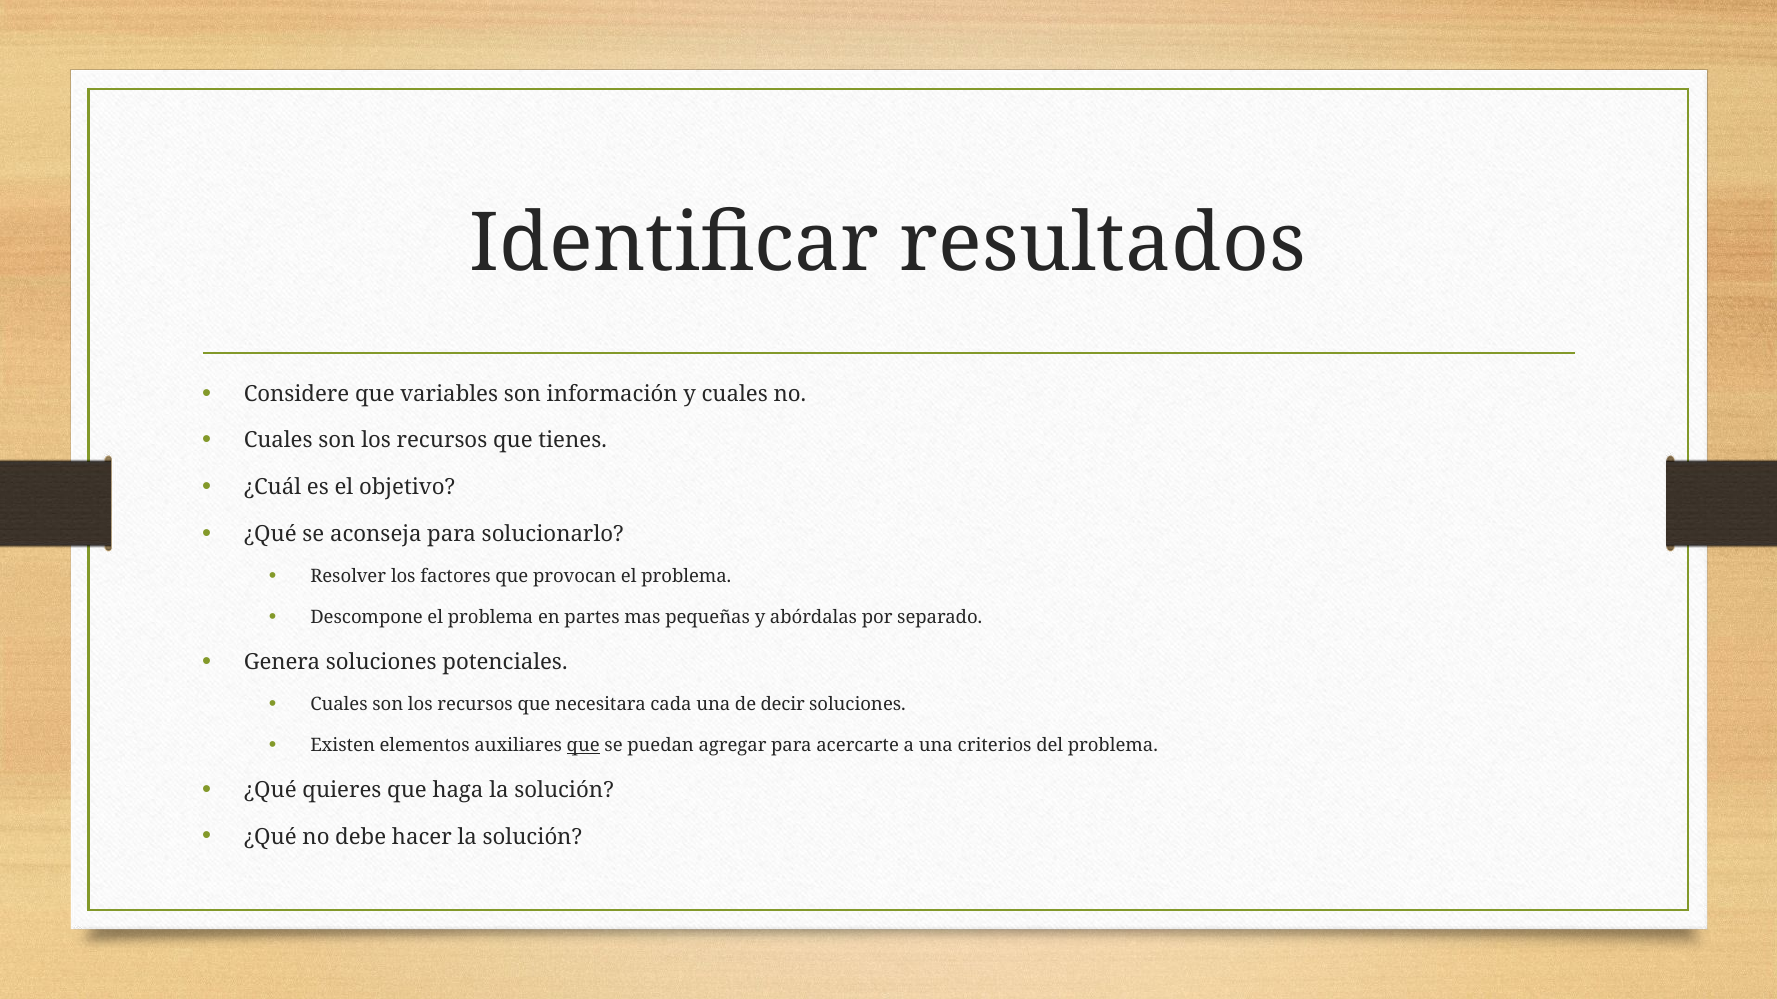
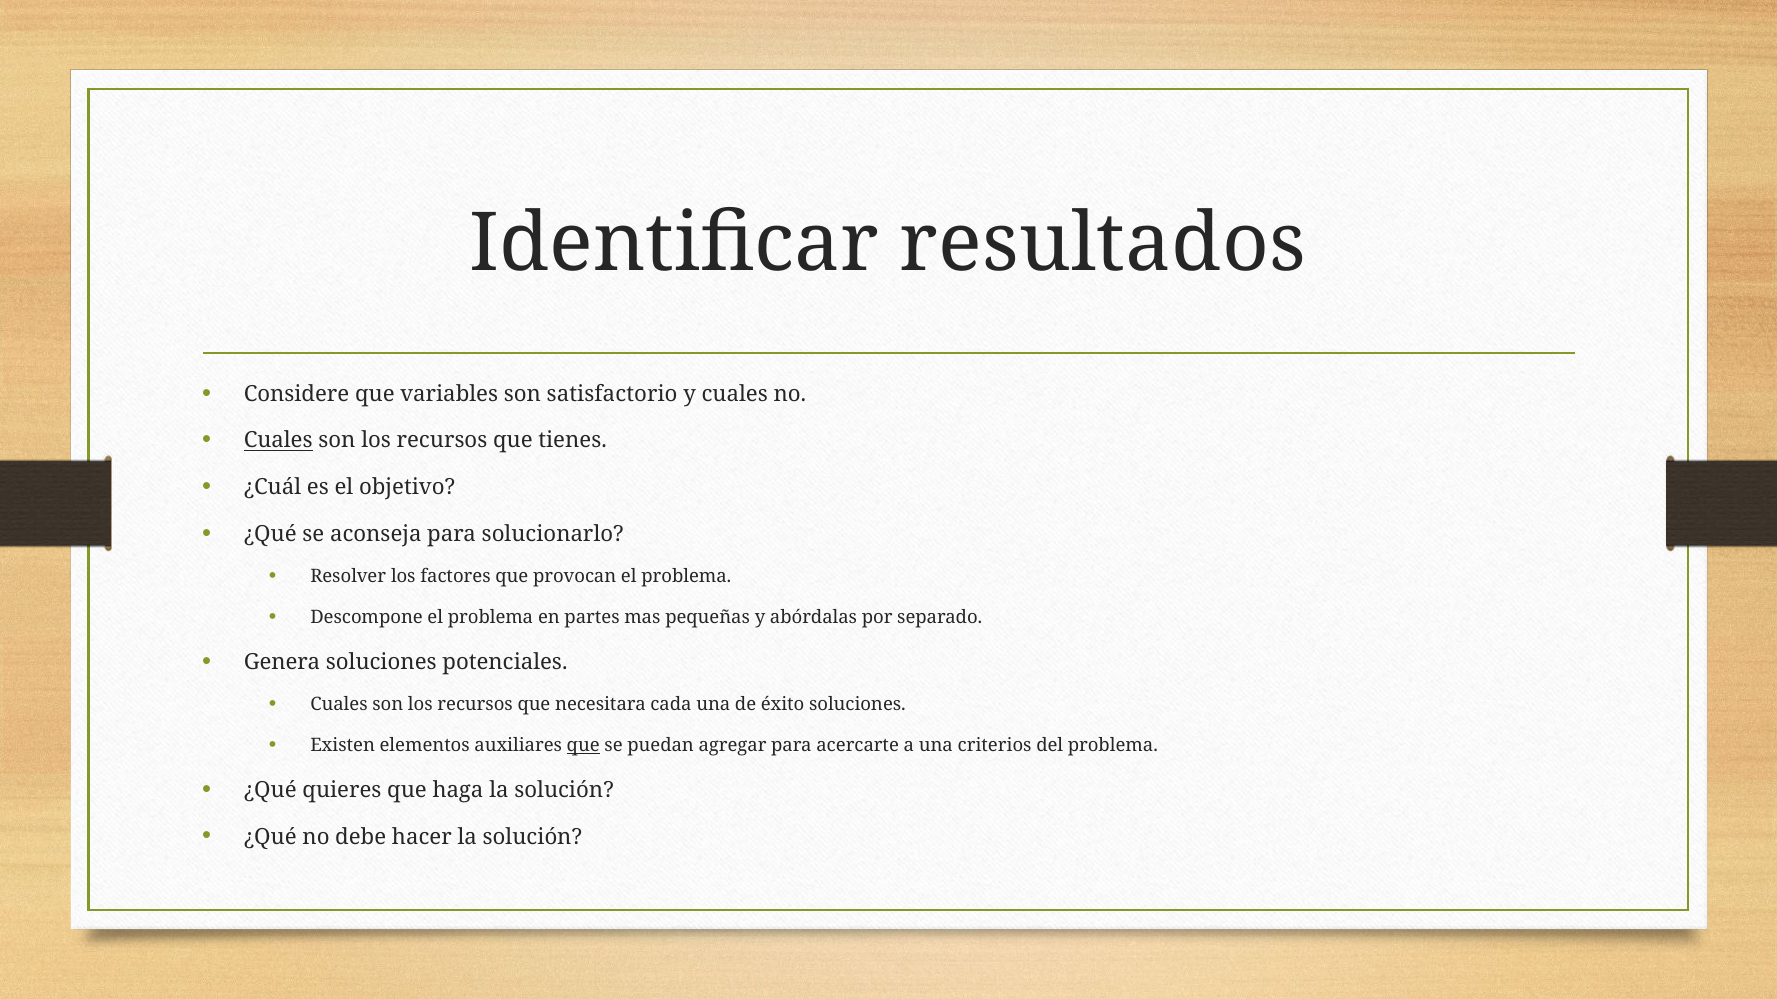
información: información -> satisfactorio
Cuales at (278, 441) underline: none -> present
decir: decir -> éxito
